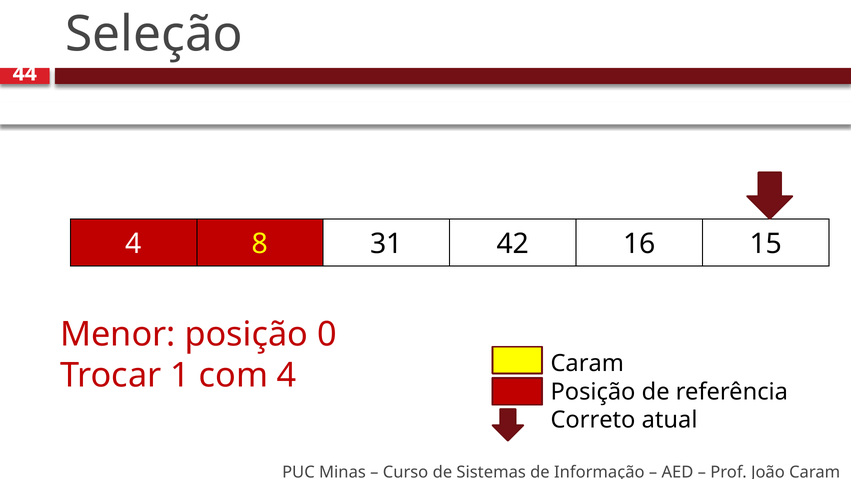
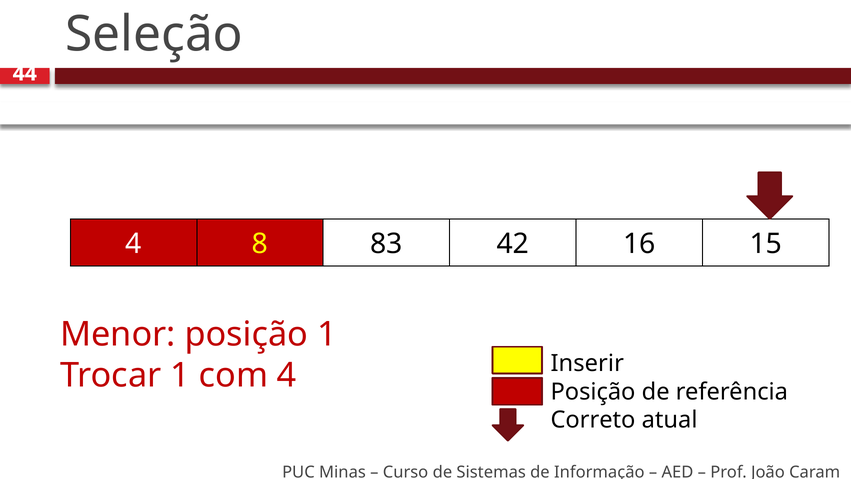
31: 31 -> 83
posição 0: 0 -> 1
Caram at (587, 363): Caram -> Inserir
